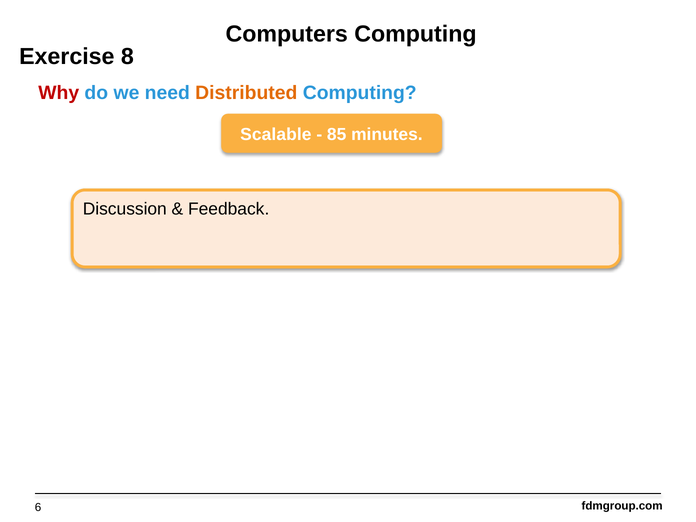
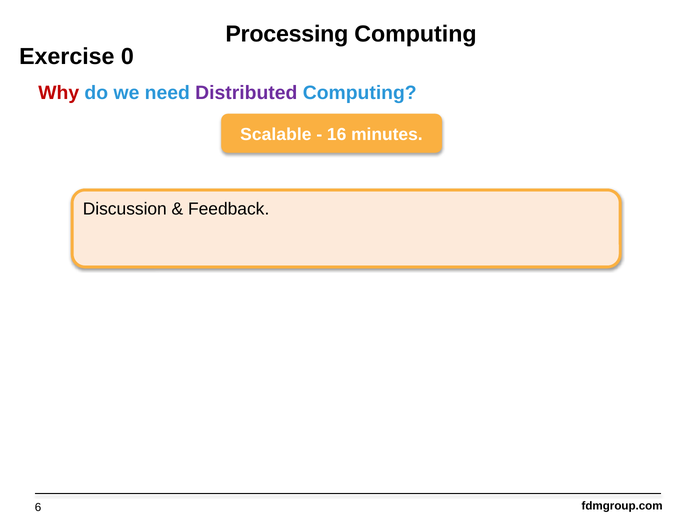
Computers: Computers -> Processing
8: 8 -> 0
Distributed colour: orange -> purple
85: 85 -> 16
